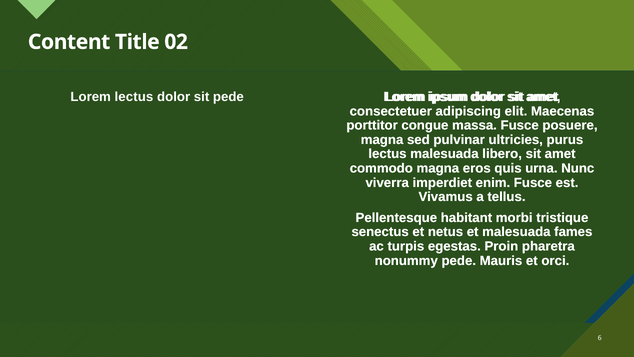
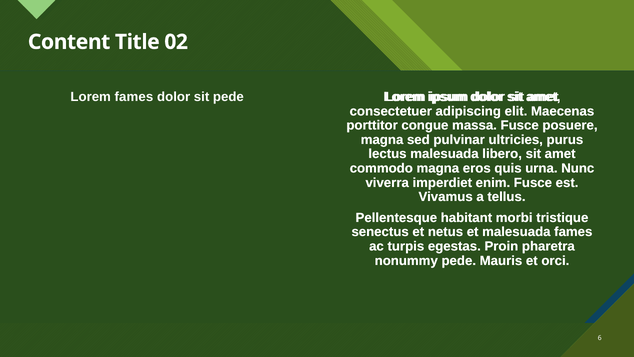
Lorem lectus: lectus -> fames
